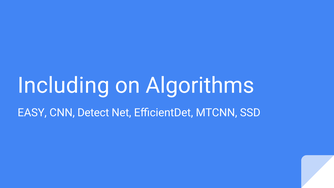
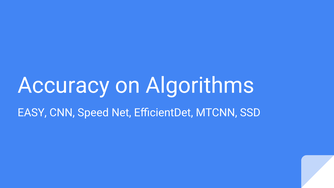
Including: Including -> Accuracy
Detect: Detect -> Speed
